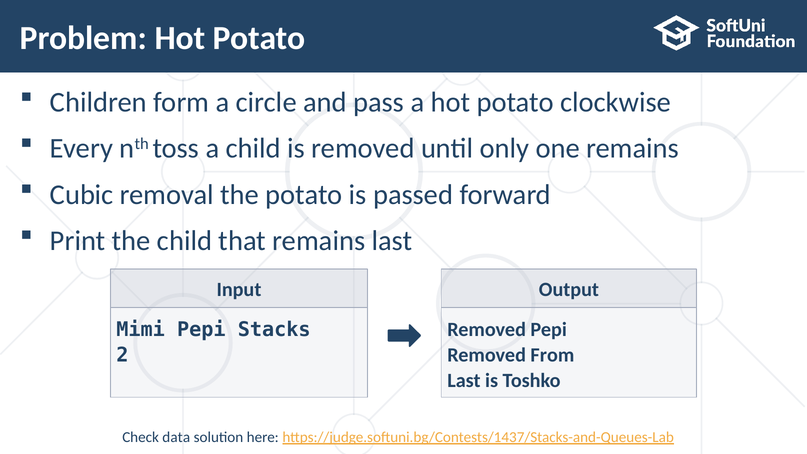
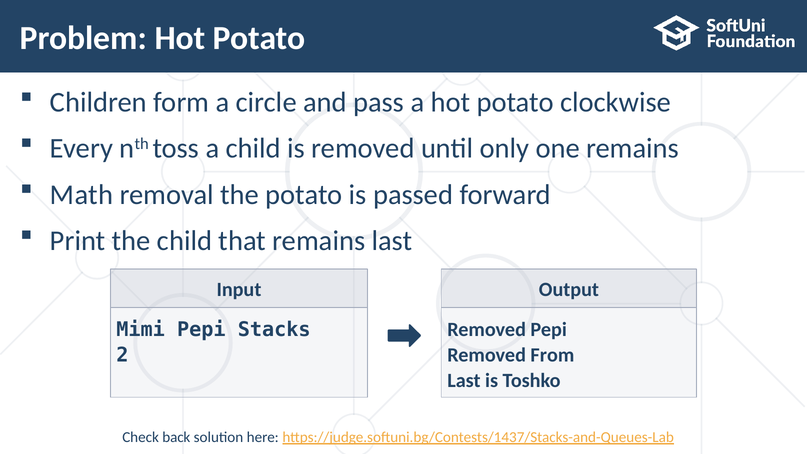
Cubic: Cubic -> Math
data: data -> back
